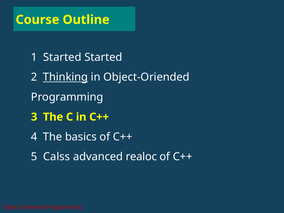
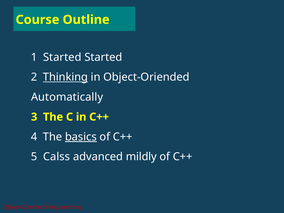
Programming at (67, 97): Programming -> Automatically
basics underline: none -> present
realoc: realoc -> mildly
